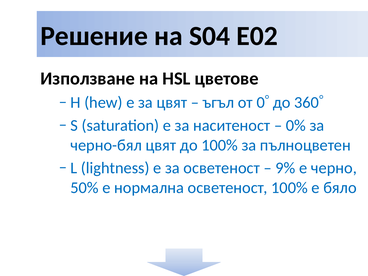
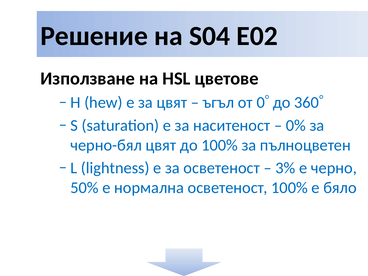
9%: 9% -> 3%
